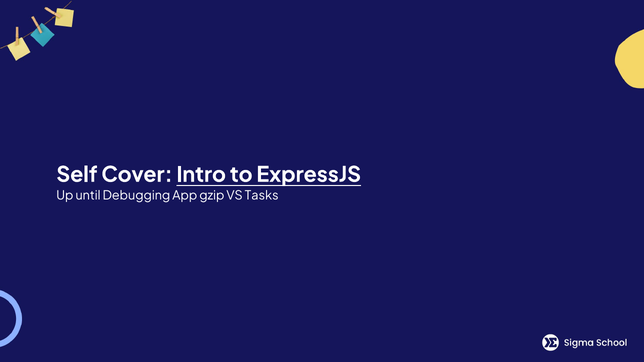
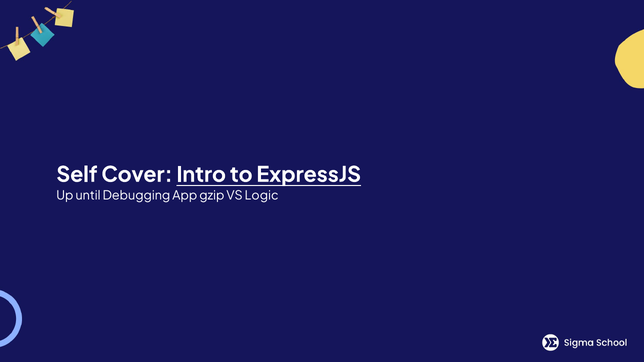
Tasks: Tasks -> Logic
